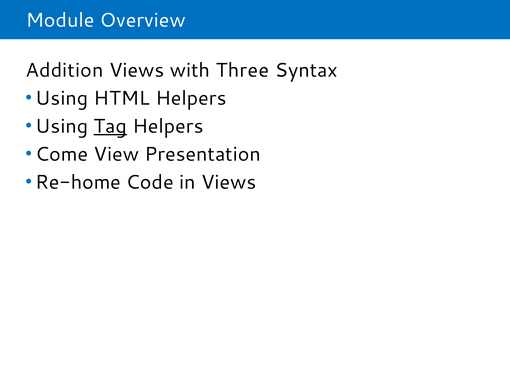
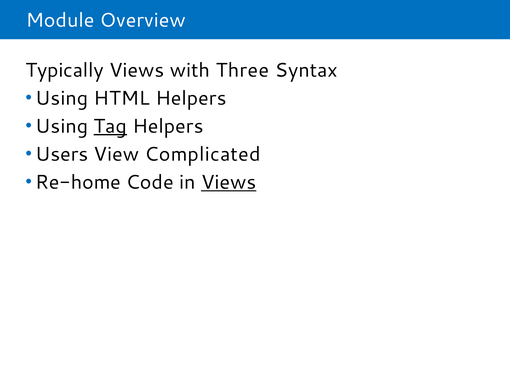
Addition: Addition -> Typically
Come: Come -> Users
Presentation: Presentation -> Complicated
Views at (229, 183) underline: none -> present
